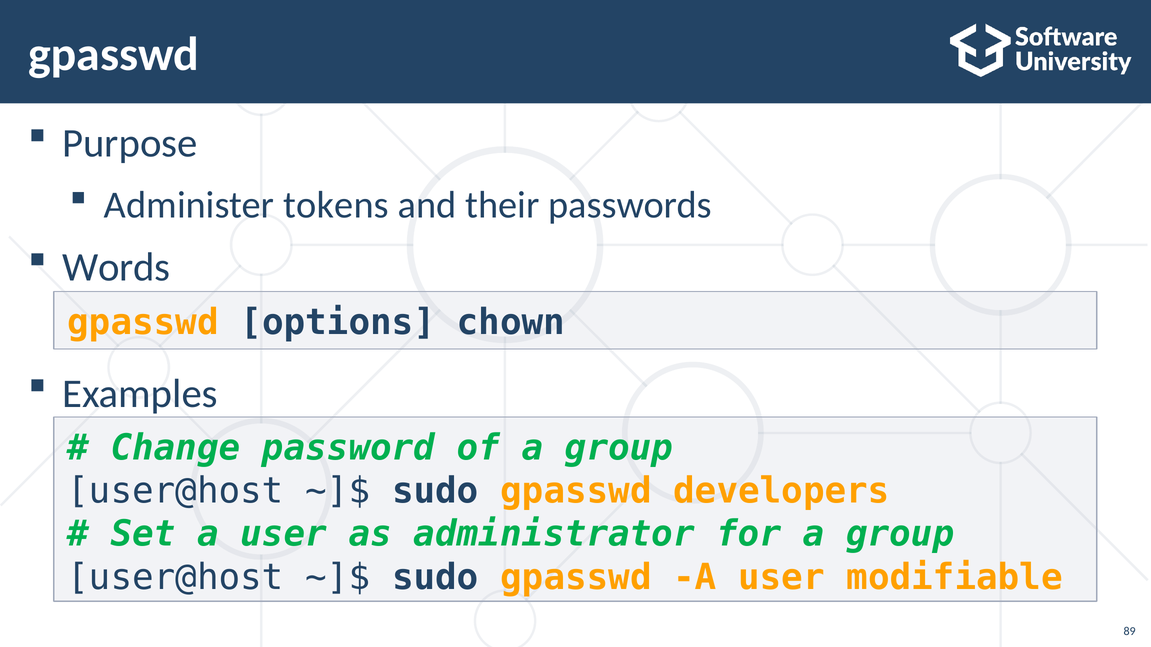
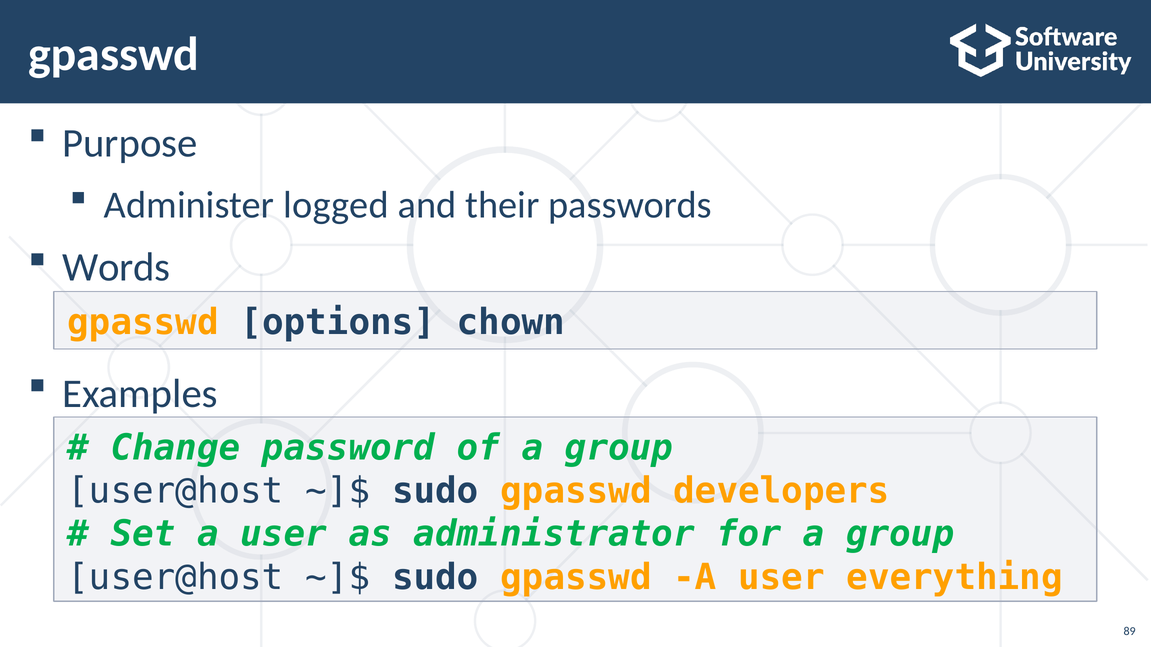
tokens: tokens -> logged
modifiable: modifiable -> everything
